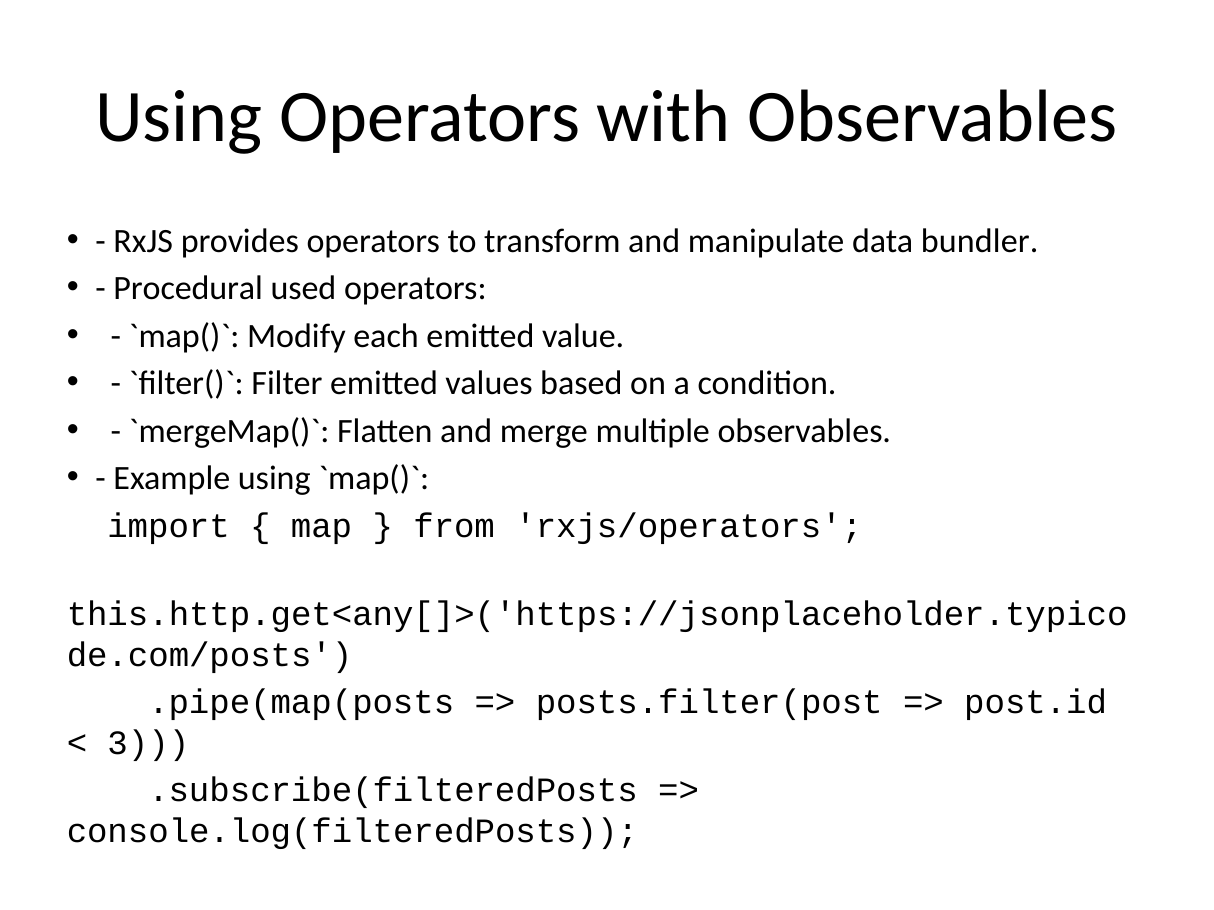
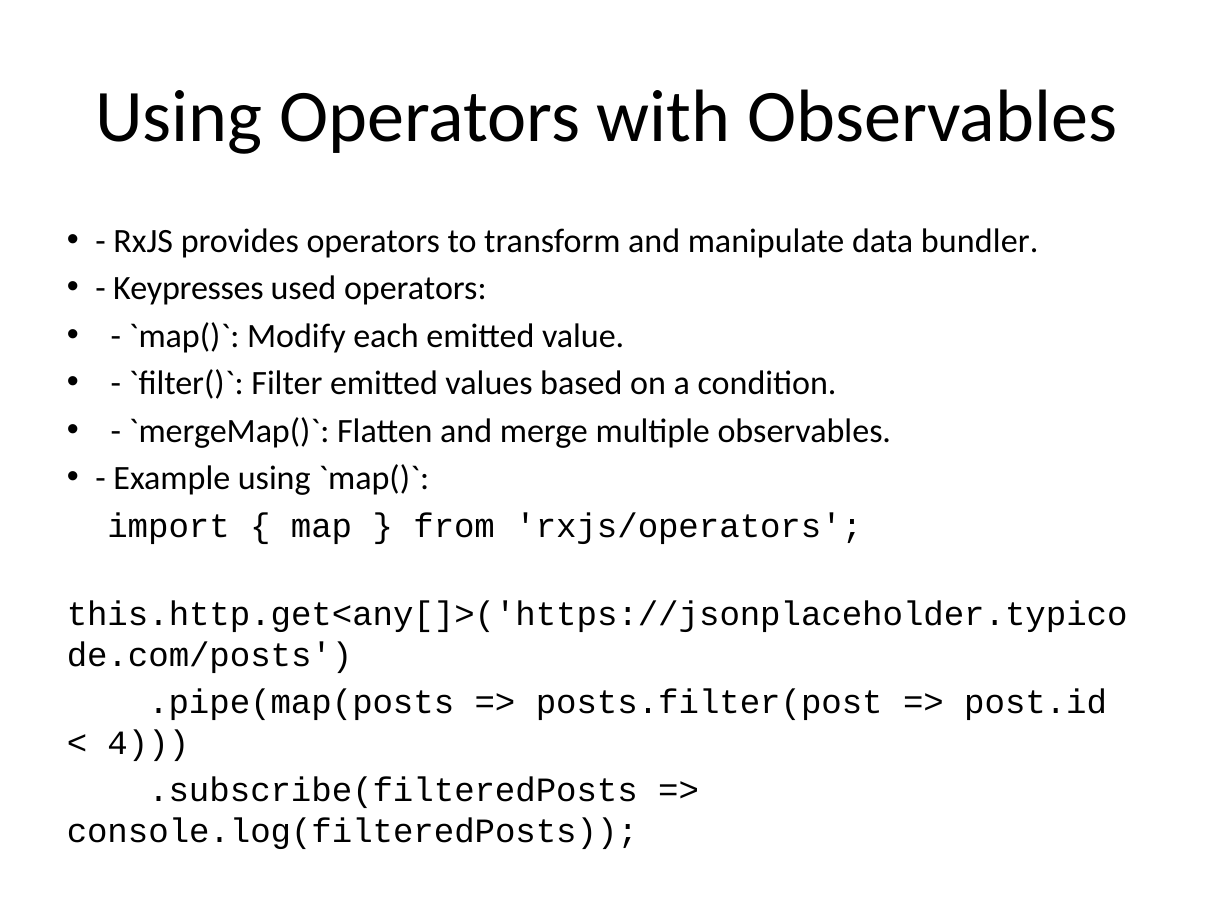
Procedural: Procedural -> Keypresses
3: 3 -> 4
